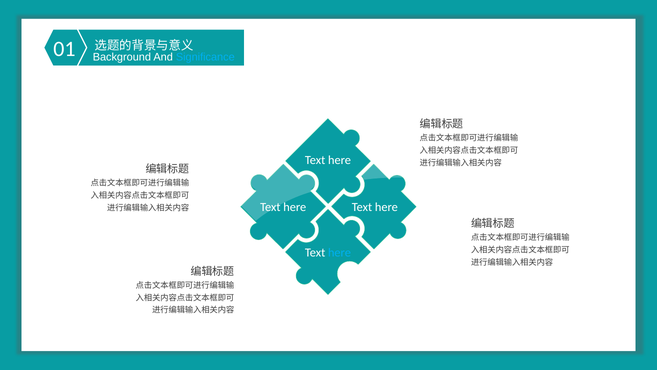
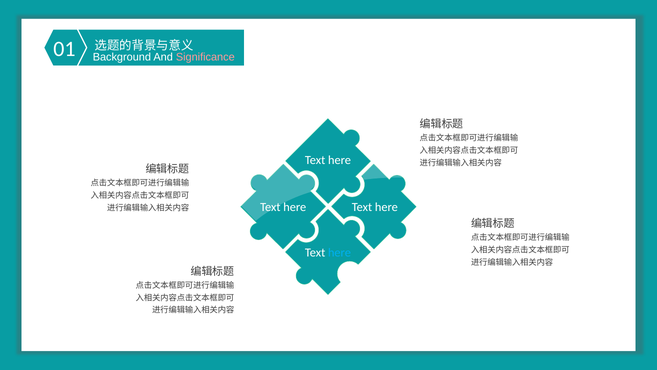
Significance colour: light blue -> pink
